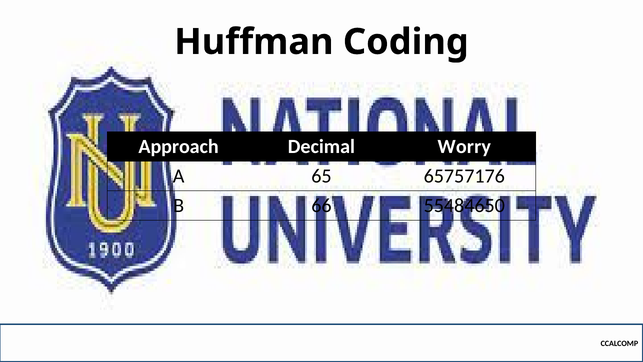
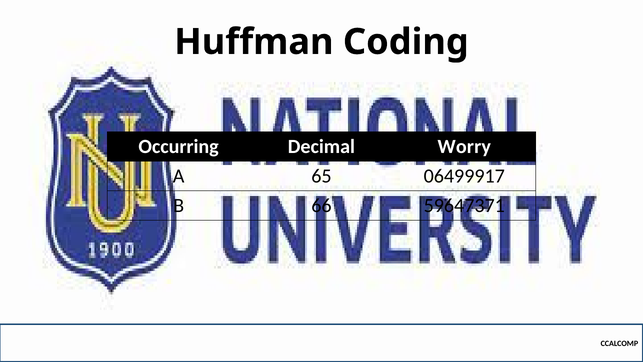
Approach: Approach -> Occurring
65757176: 65757176 -> 06499917
55484650: 55484650 -> 59647371
